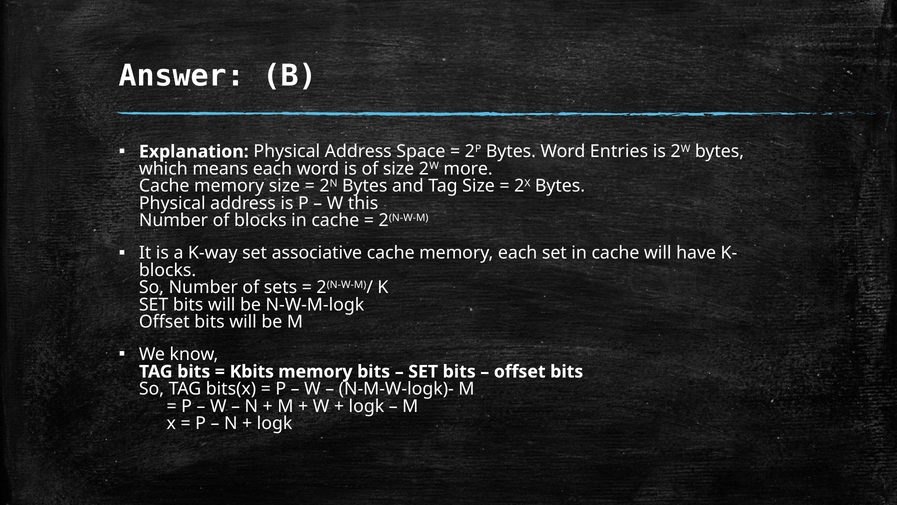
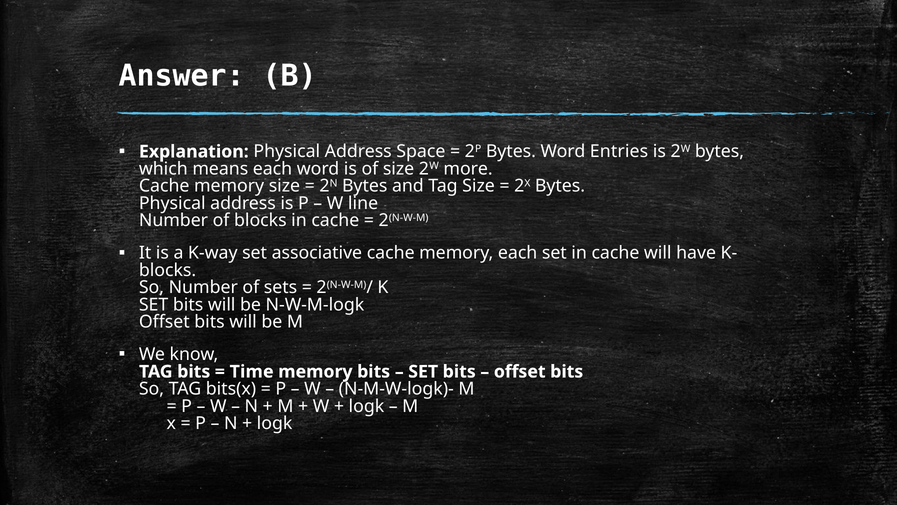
this: this -> line
Kbits: Kbits -> Time
